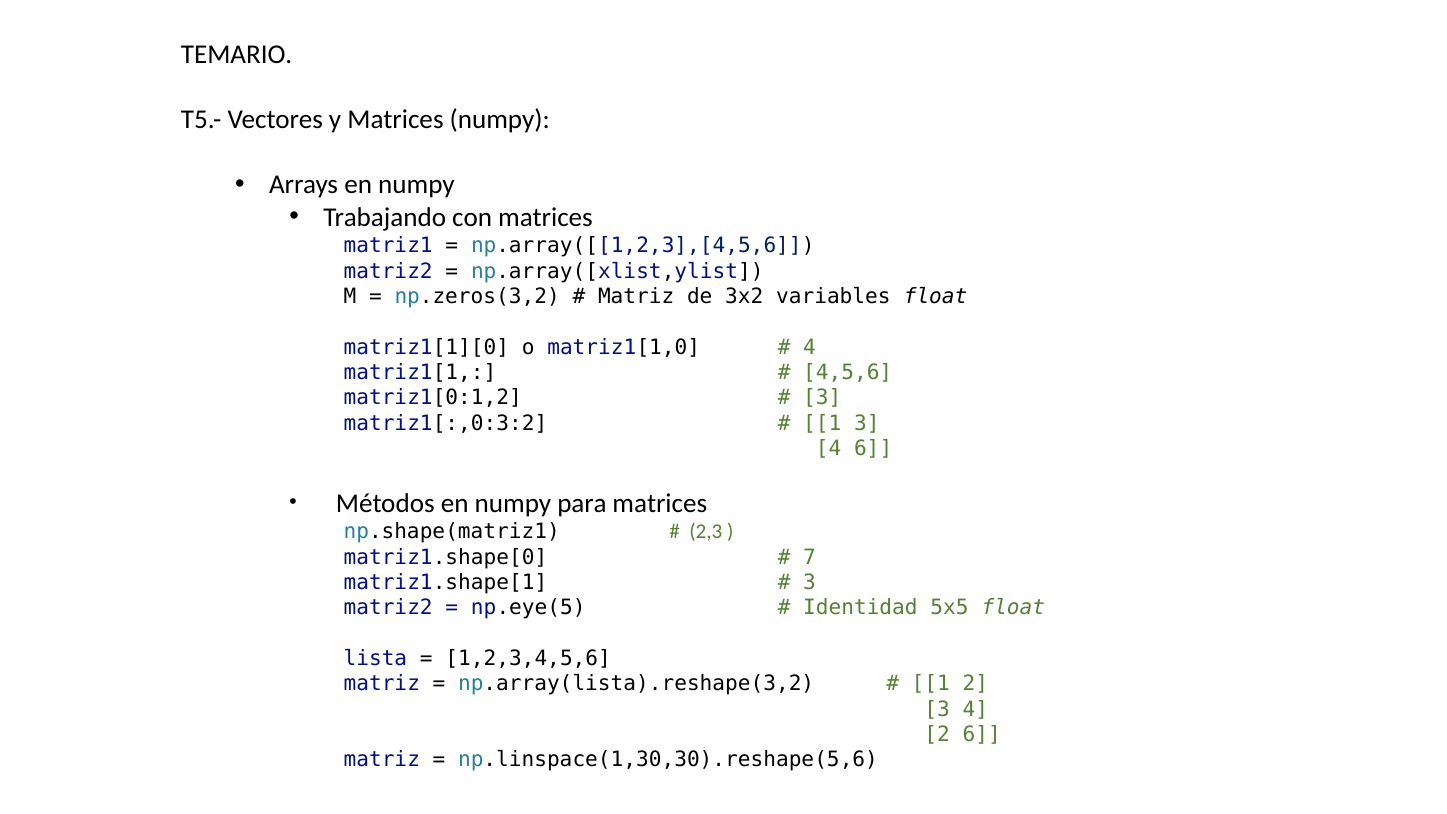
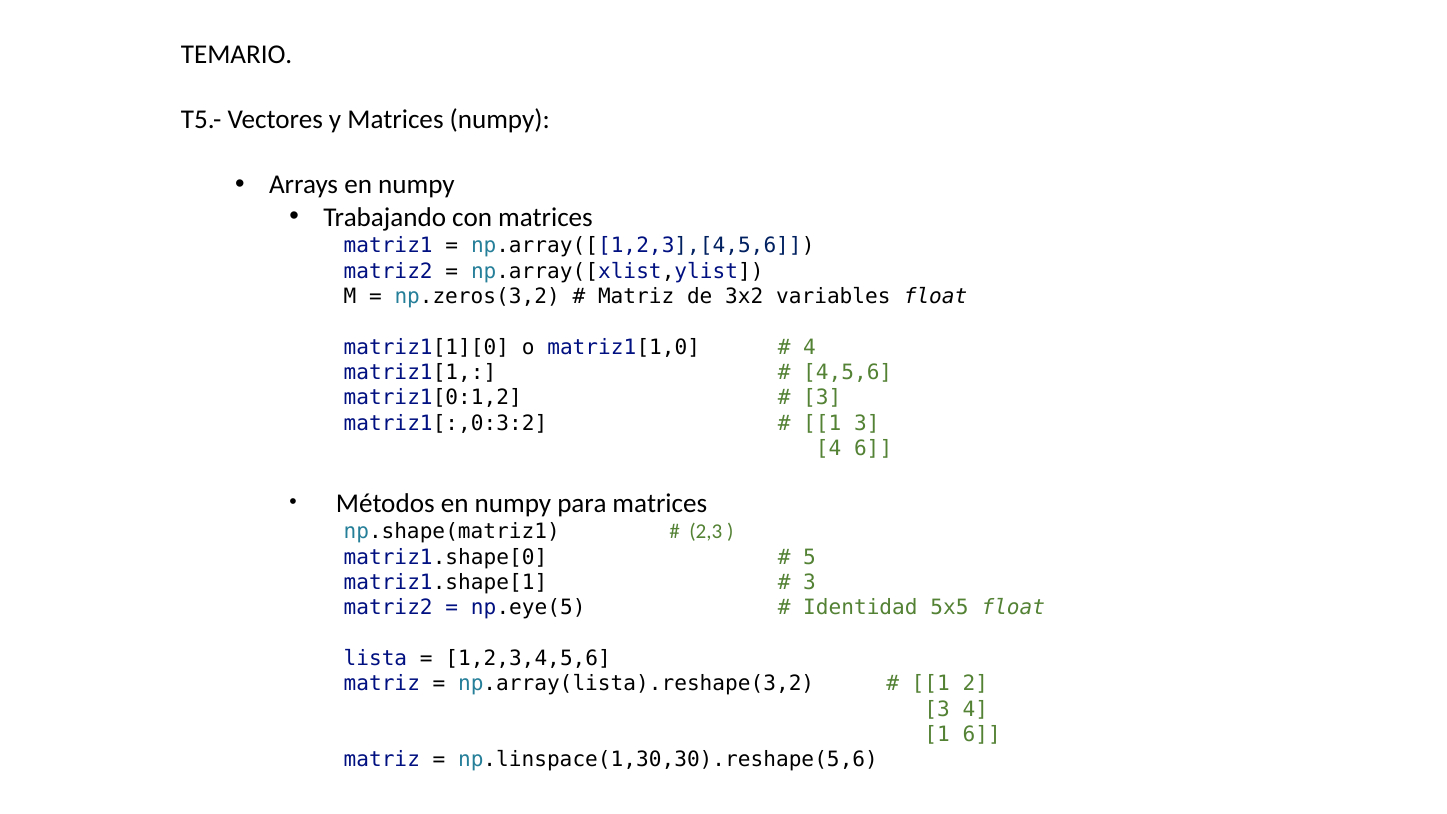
7: 7 -> 5
2 at (937, 735): 2 -> 1
